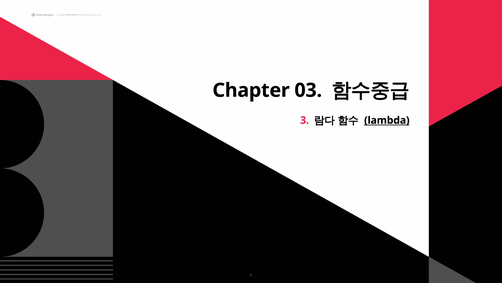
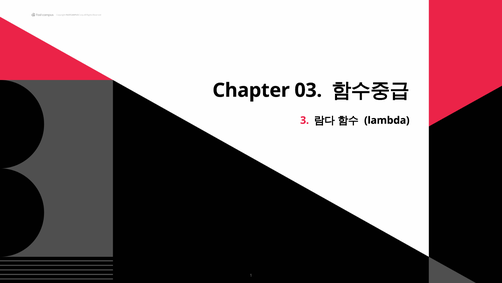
lambda underline: present -> none
